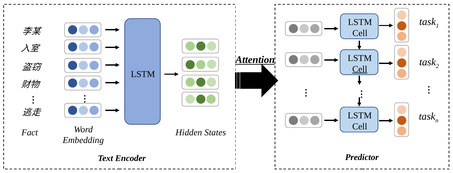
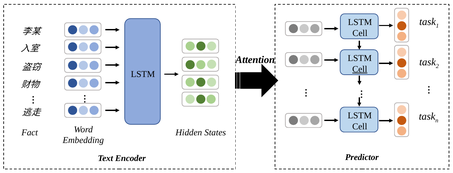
Attention underline: present -> none
